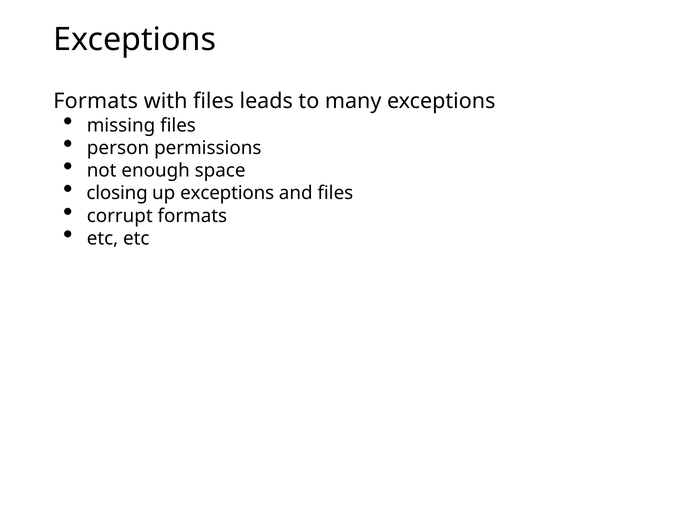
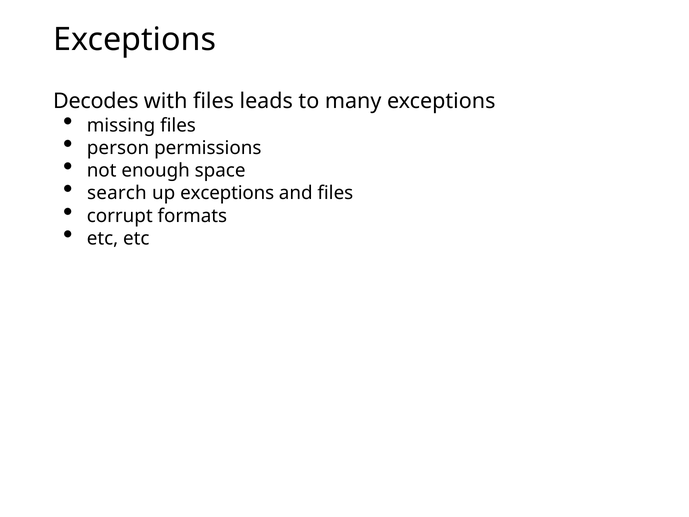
Formats at (96, 101): Formats -> Decodes
closing: closing -> search
